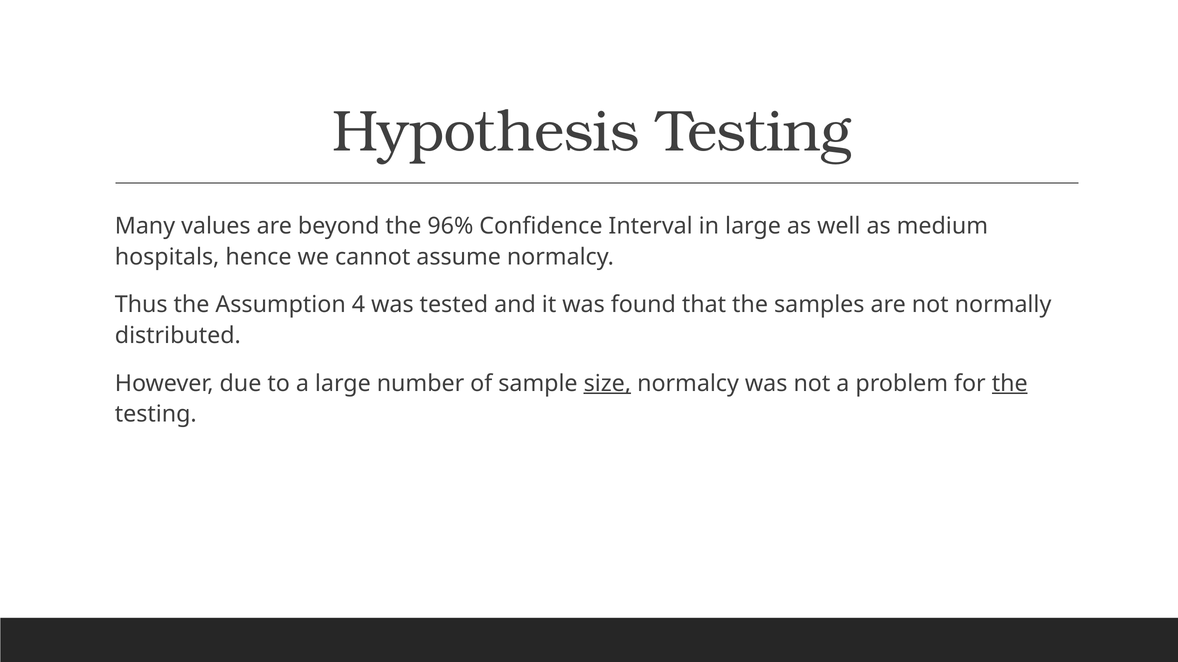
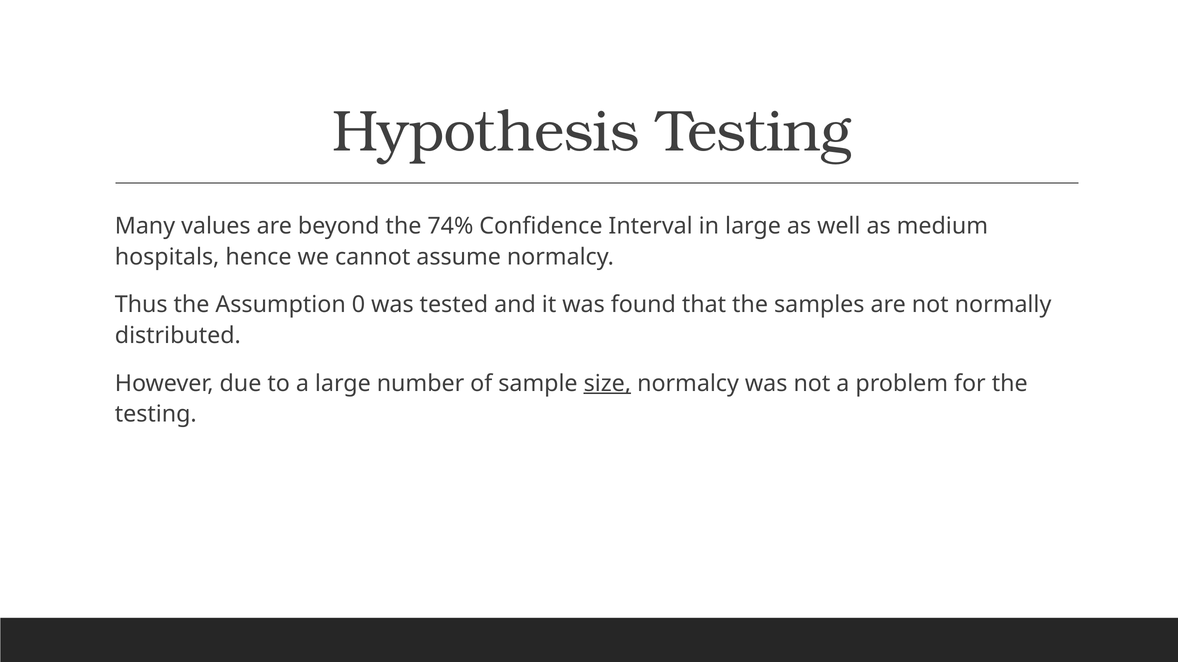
96%: 96% -> 74%
4: 4 -> 0
the at (1010, 384) underline: present -> none
